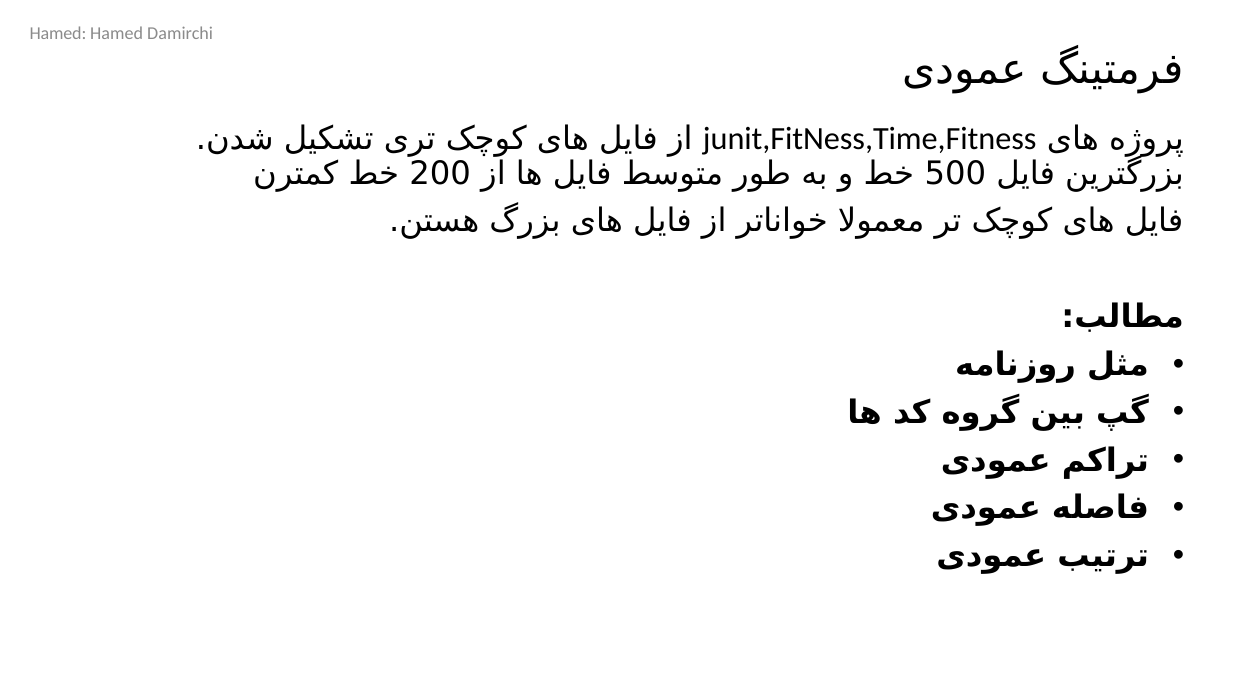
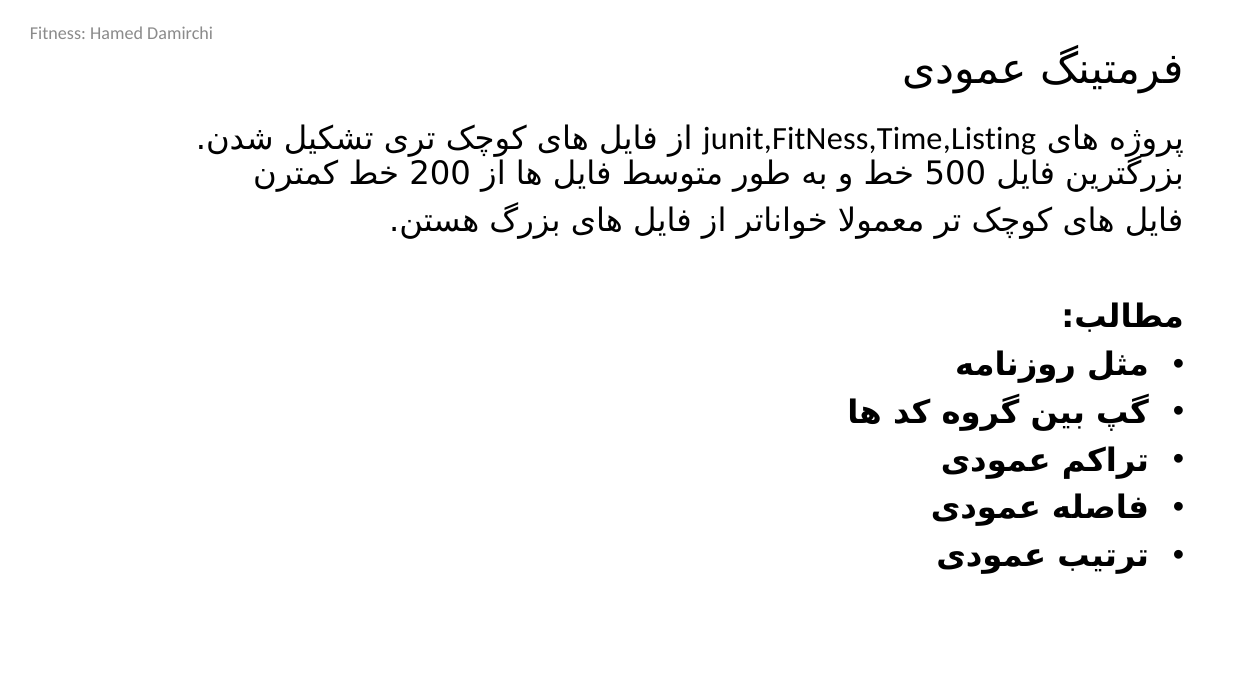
Hamed at (58, 34): Hamed -> Fitness
junit,FitNess,Time,Fitness: junit,FitNess,Time,Fitness -> junit,FitNess,Time,Listing
